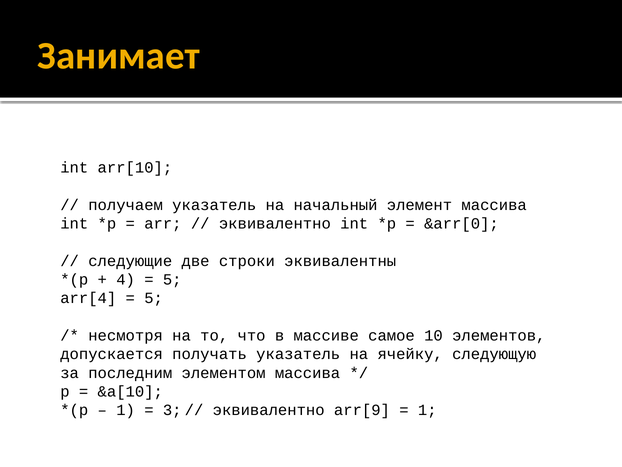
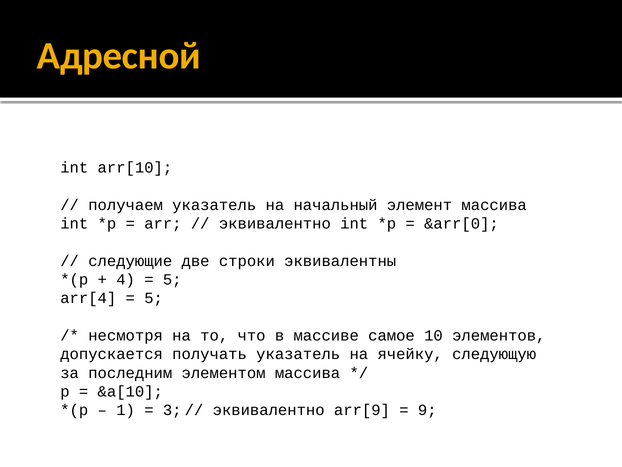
Занимает: Занимает -> Адресной
1 at (427, 410): 1 -> 9
